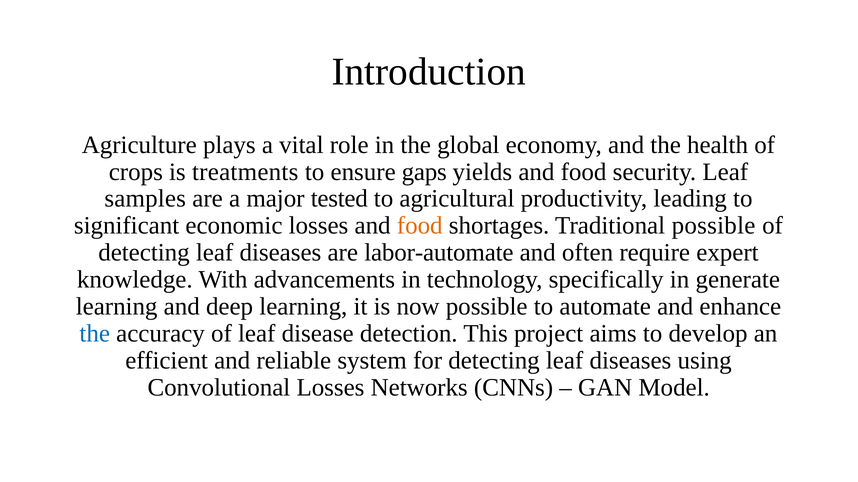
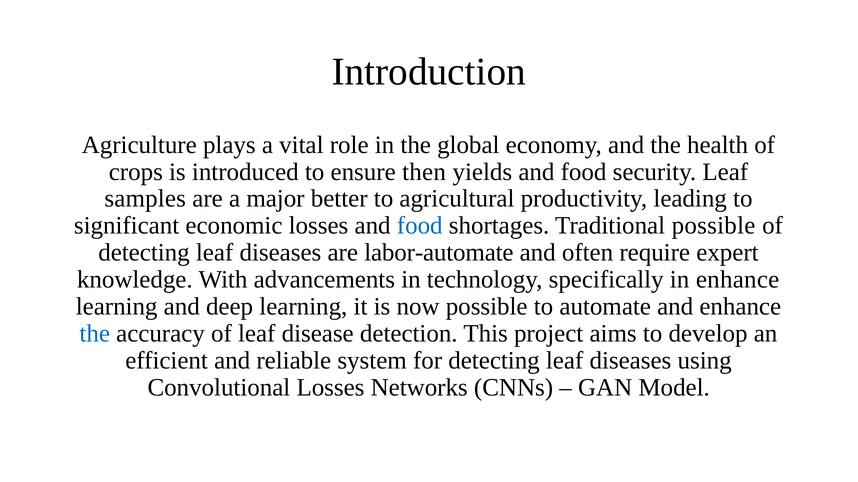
treatments: treatments -> introduced
gaps: gaps -> then
tested: tested -> better
food at (420, 226) colour: orange -> blue
in generate: generate -> enhance
